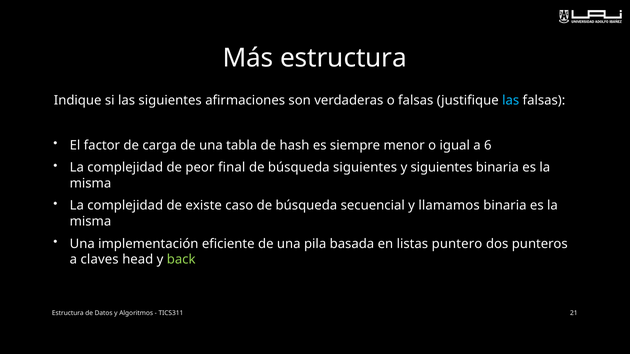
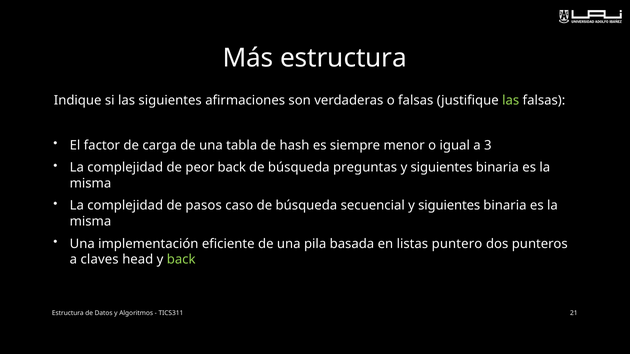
las at (511, 101) colour: light blue -> light green
6: 6 -> 3
peor final: final -> back
búsqueda siguientes: siguientes -> preguntas
existe: existe -> pasos
secuencial y llamamos: llamamos -> siguientes
